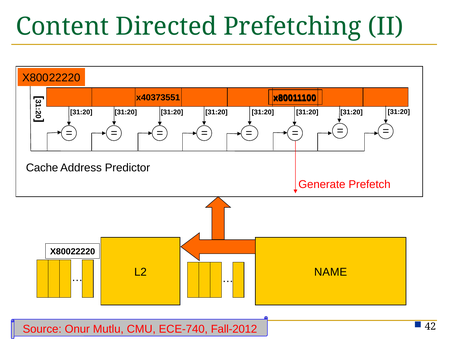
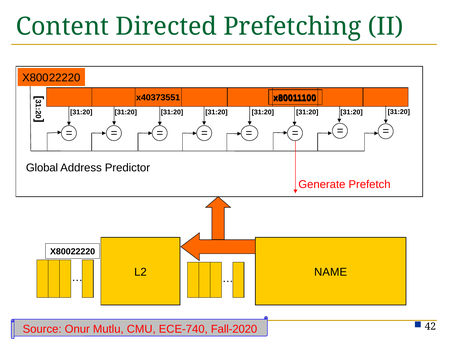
Cache: Cache -> Global
Fall-2012: Fall-2012 -> Fall-2020
